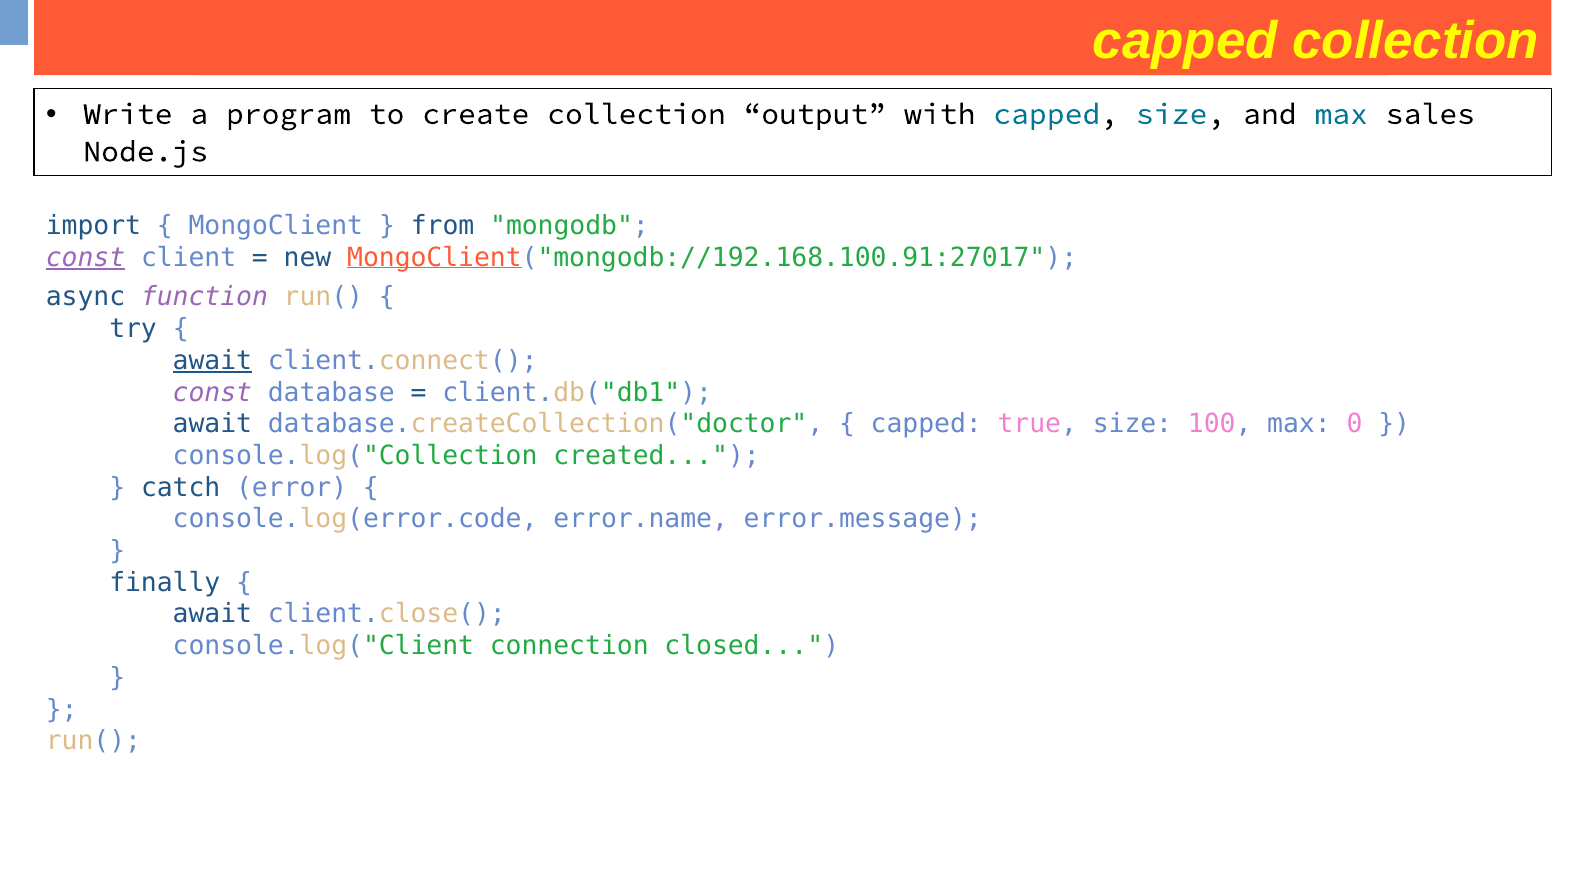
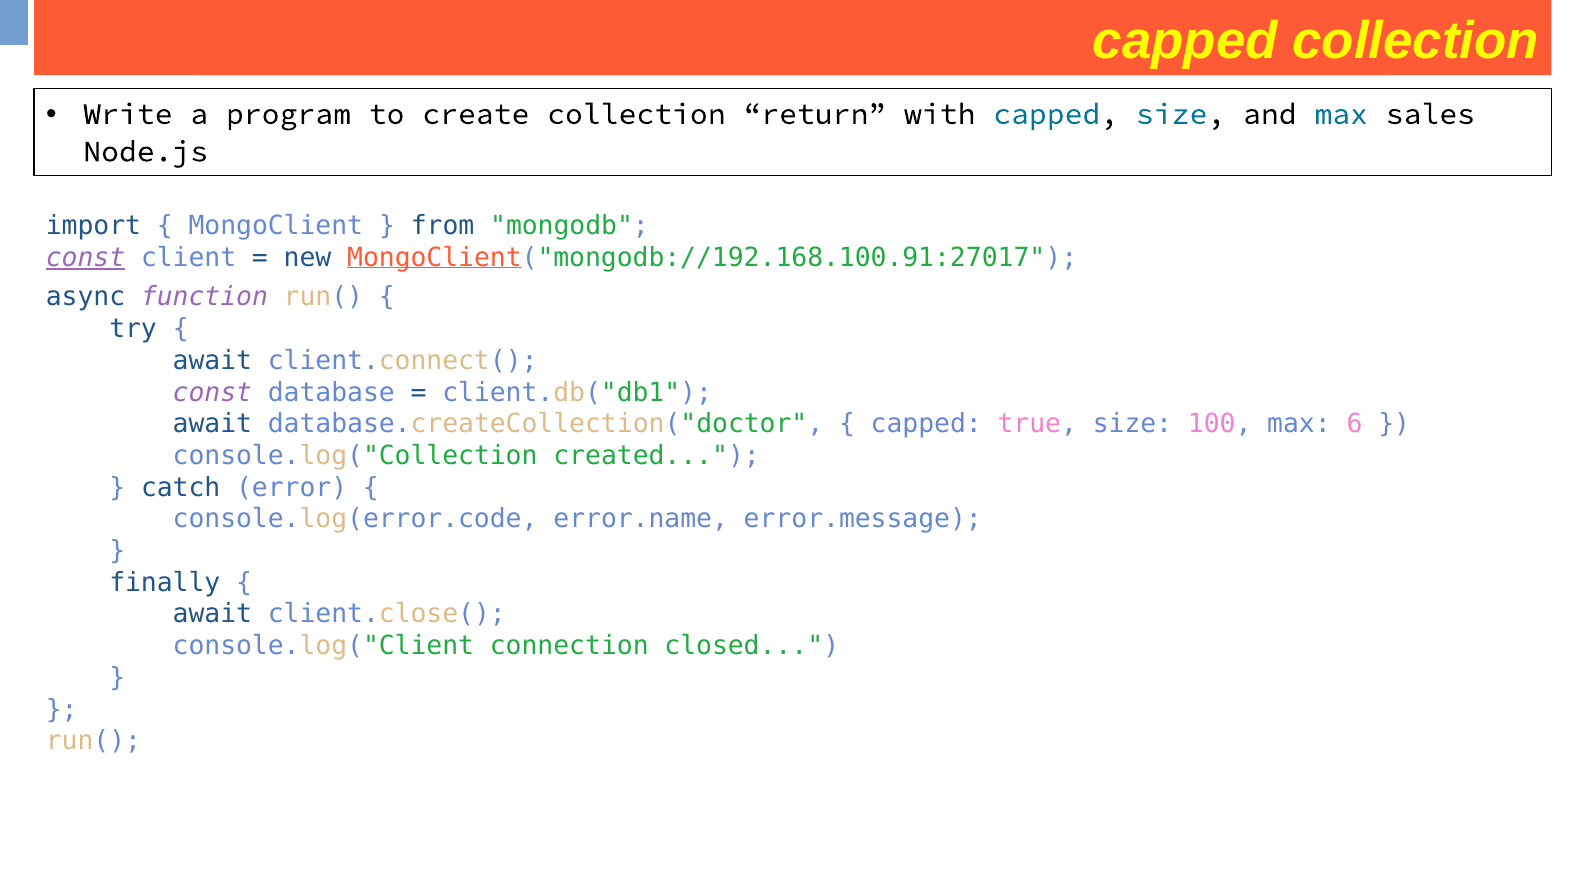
output: output -> return
await at (212, 361) underline: present -> none
0: 0 -> 6
